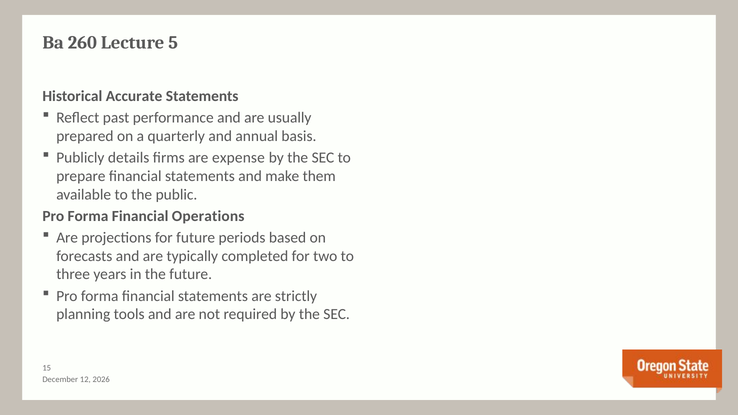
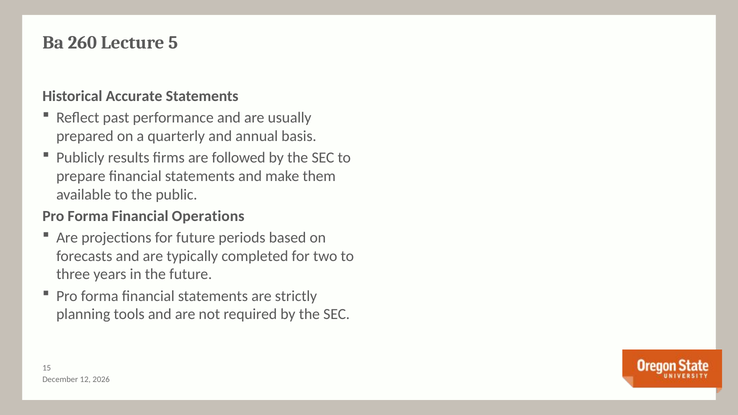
details: details -> results
expense: expense -> followed
